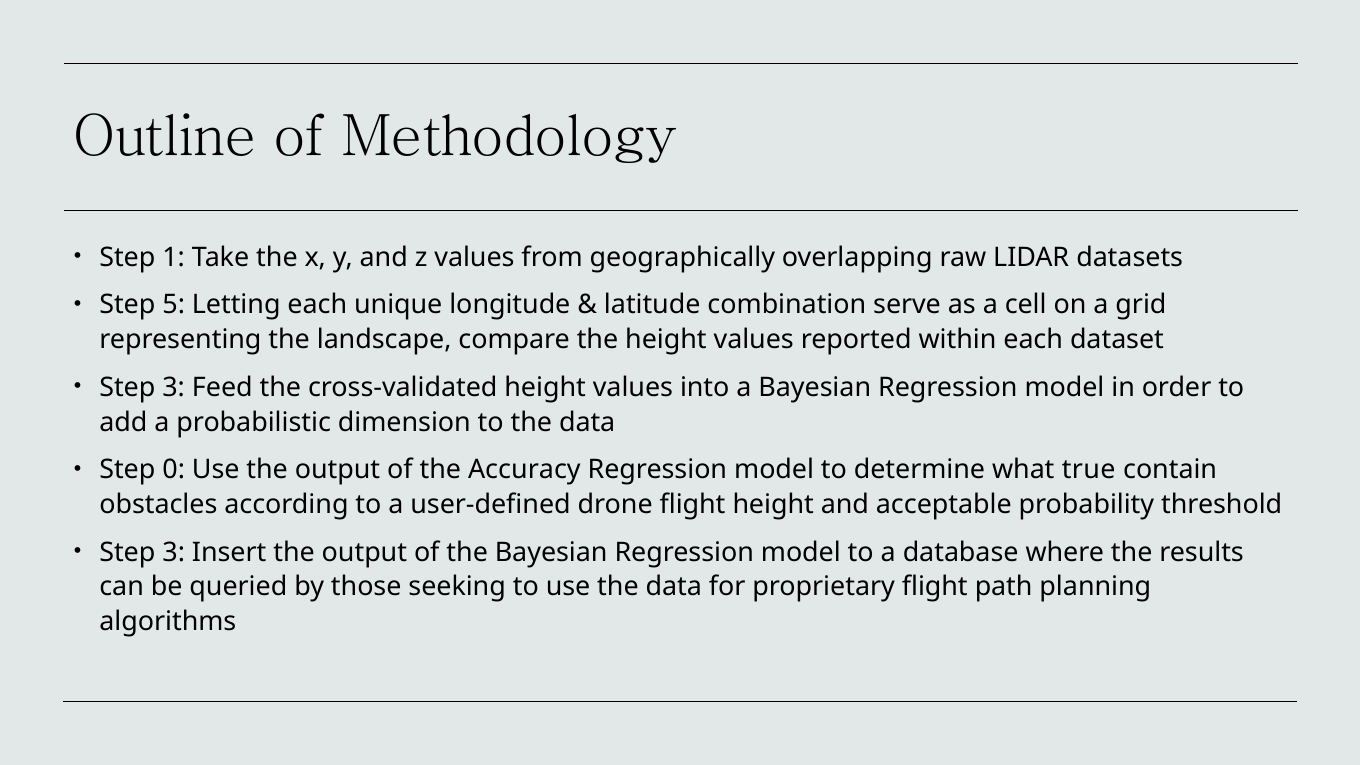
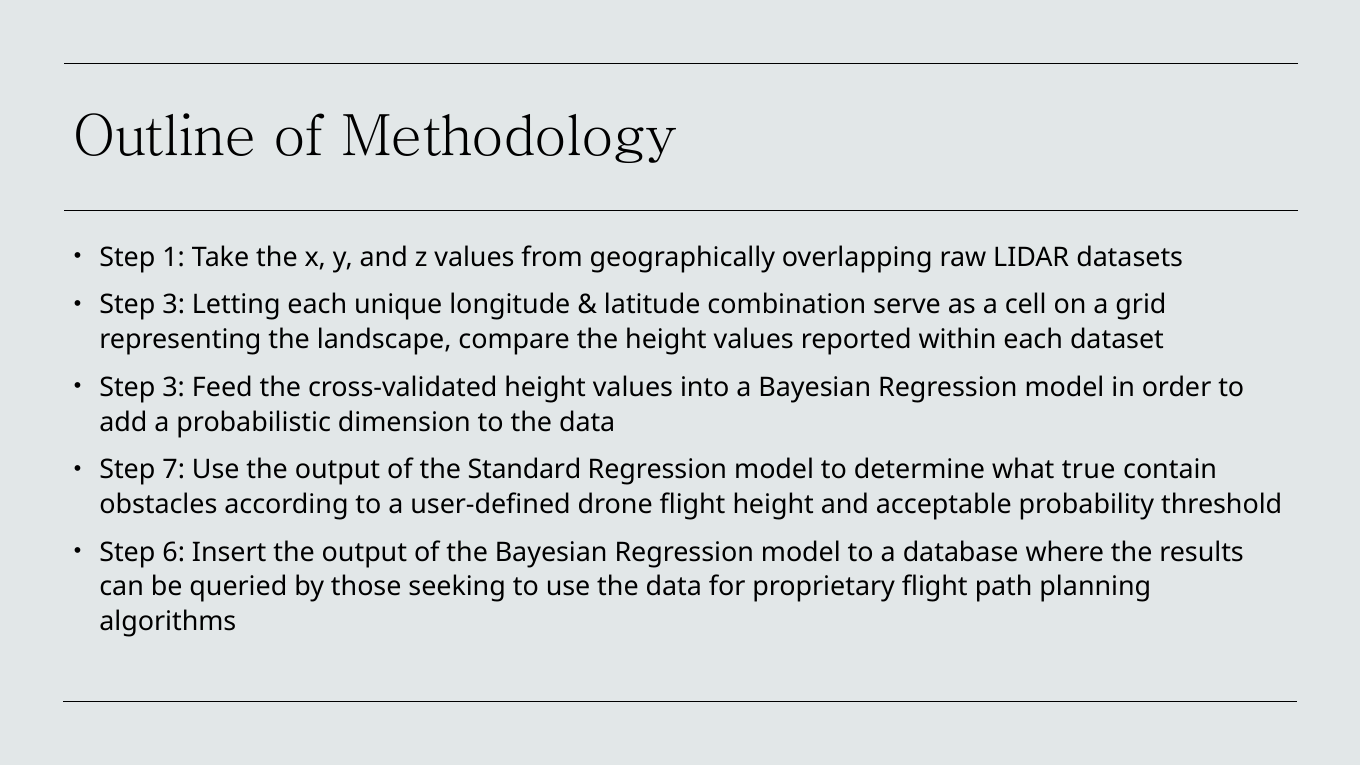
5 at (174, 305): 5 -> 3
0: 0 -> 7
Accuracy: Accuracy -> Standard
3 at (174, 552): 3 -> 6
